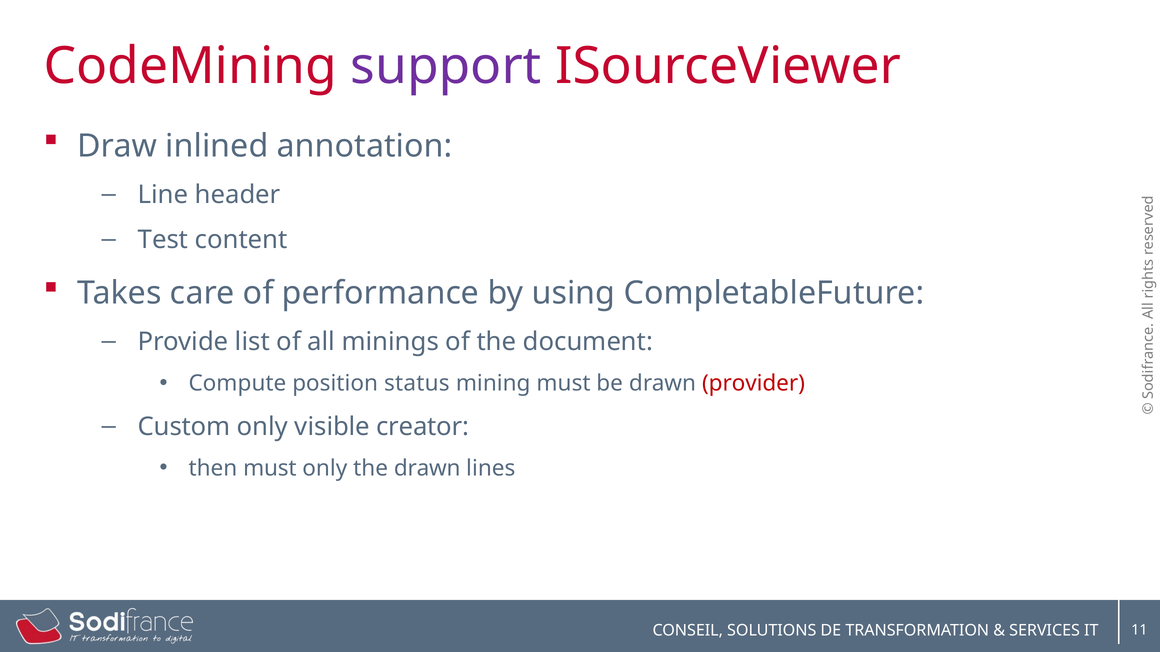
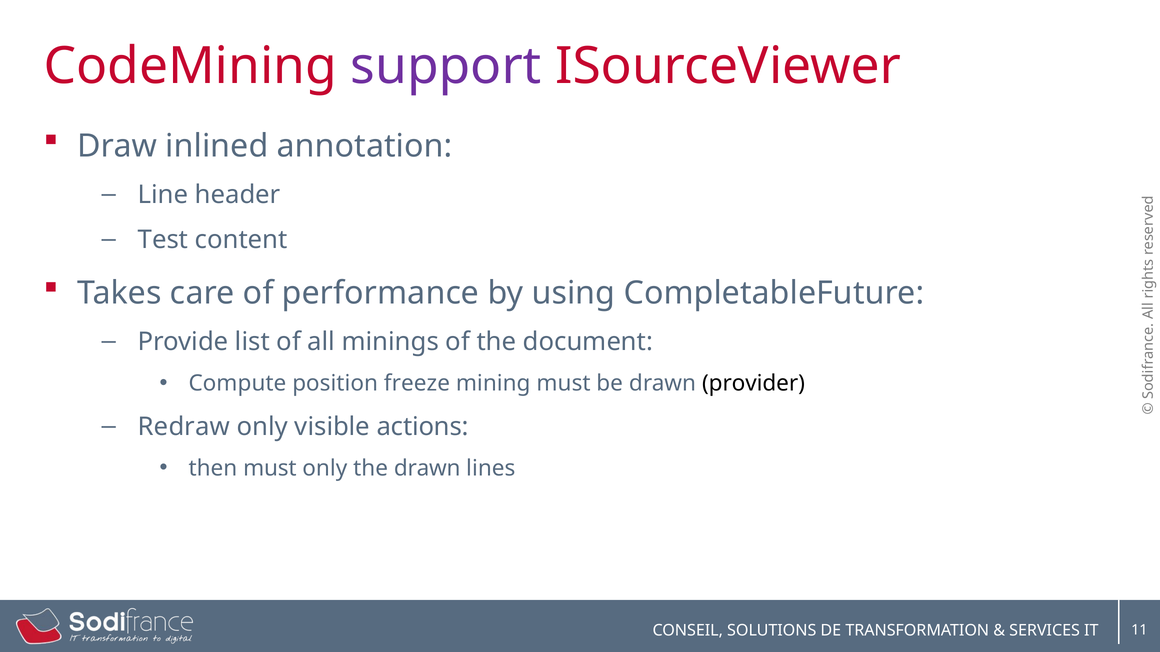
status: status -> freeze
provider colour: red -> black
Custom: Custom -> Redraw
creator: creator -> actions
